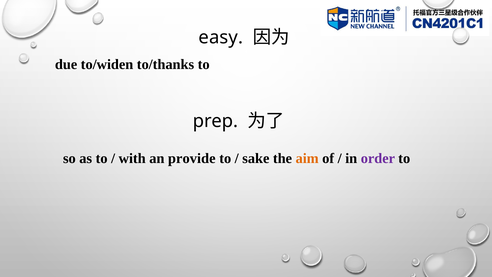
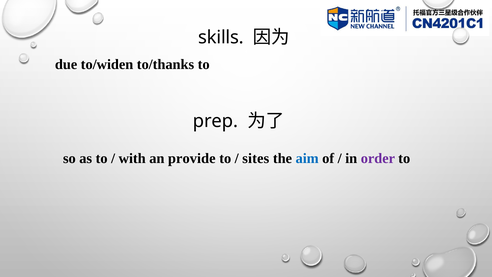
easy: easy -> skills
sake: sake -> sites
aim colour: orange -> blue
